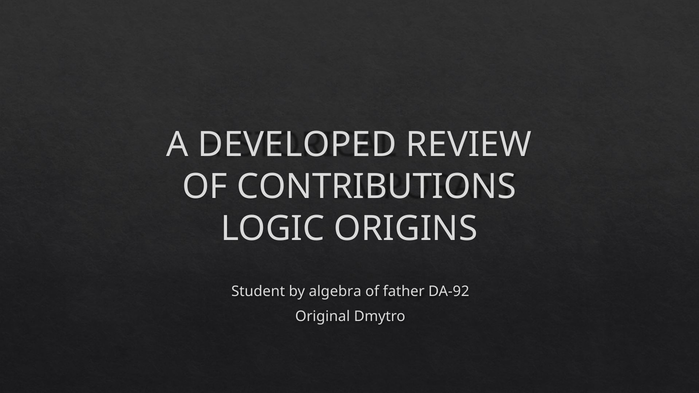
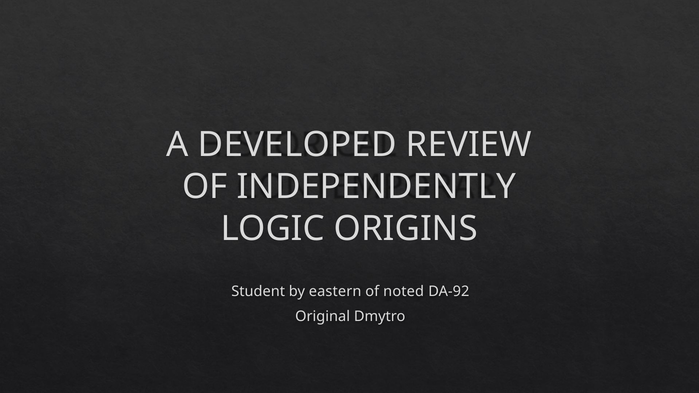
CONTRIBUTIONS: CONTRIBUTIONS -> INDEPENDENTLY
algebra: algebra -> eastern
father: father -> noted
